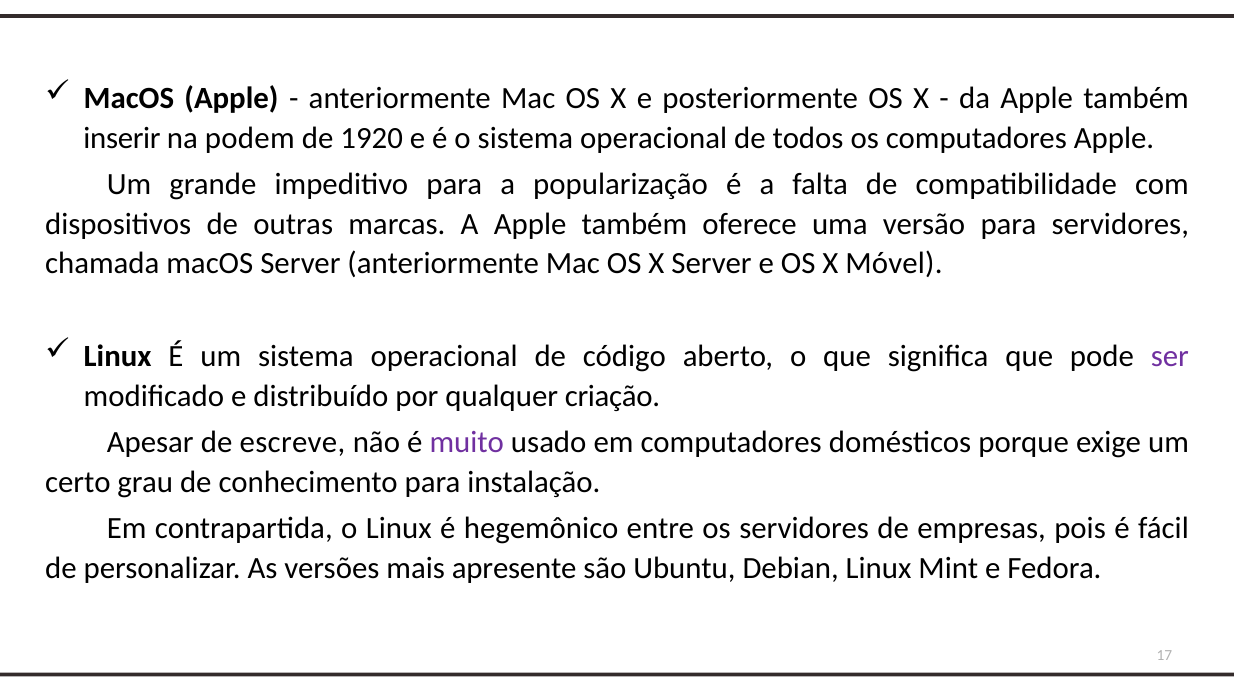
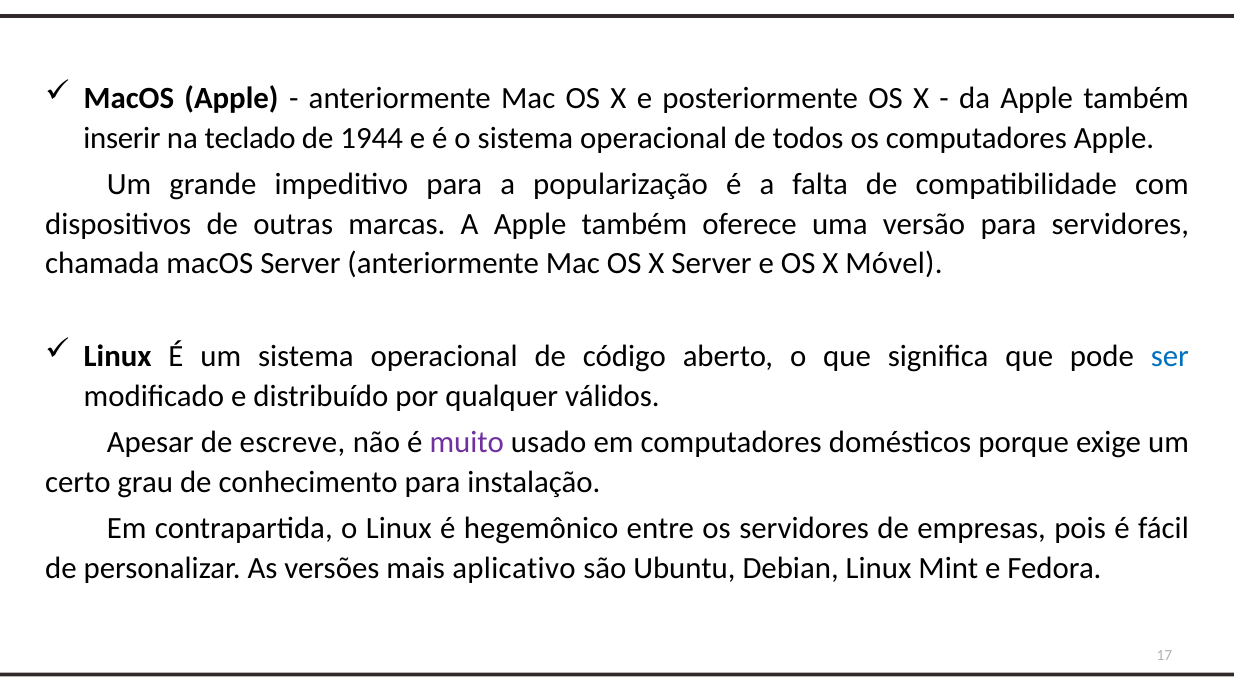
podem: podem -> teclado
1920: 1920 -> 1944
ser colour: purple -> blue
criação: criação -> válidos
apresente: apresente -> aplicativo
